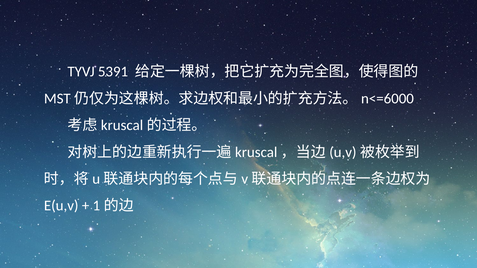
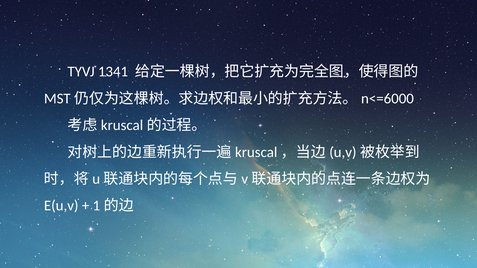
5391: 5391 -> 1341
